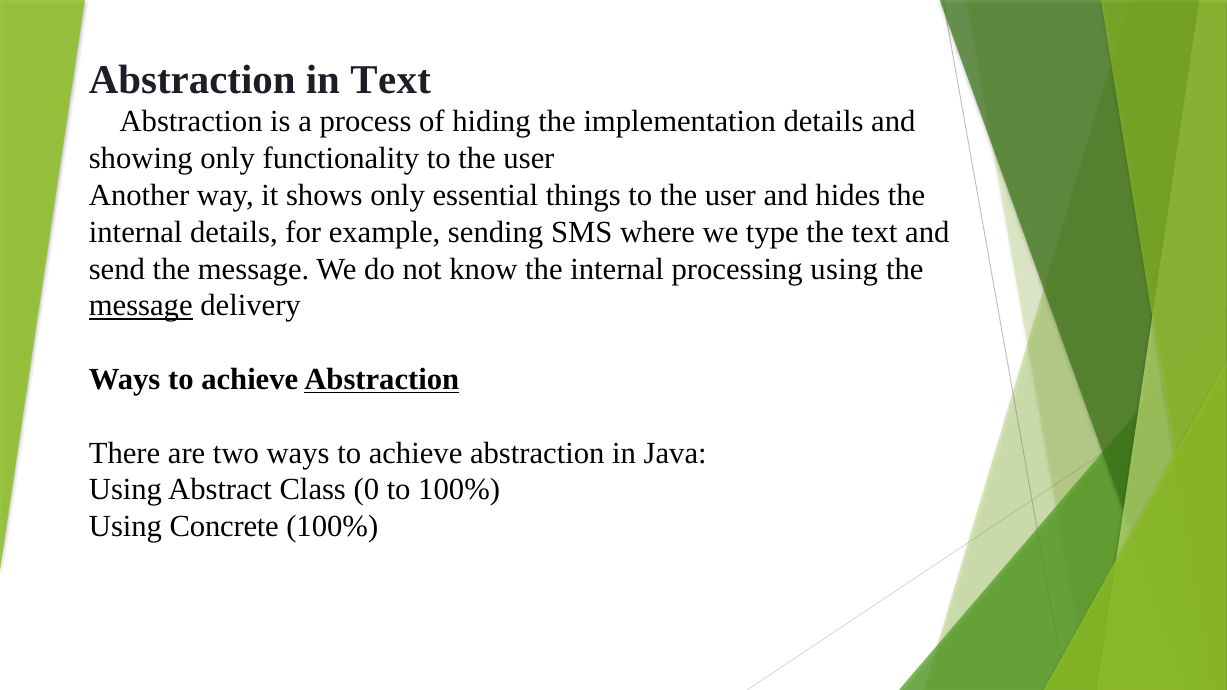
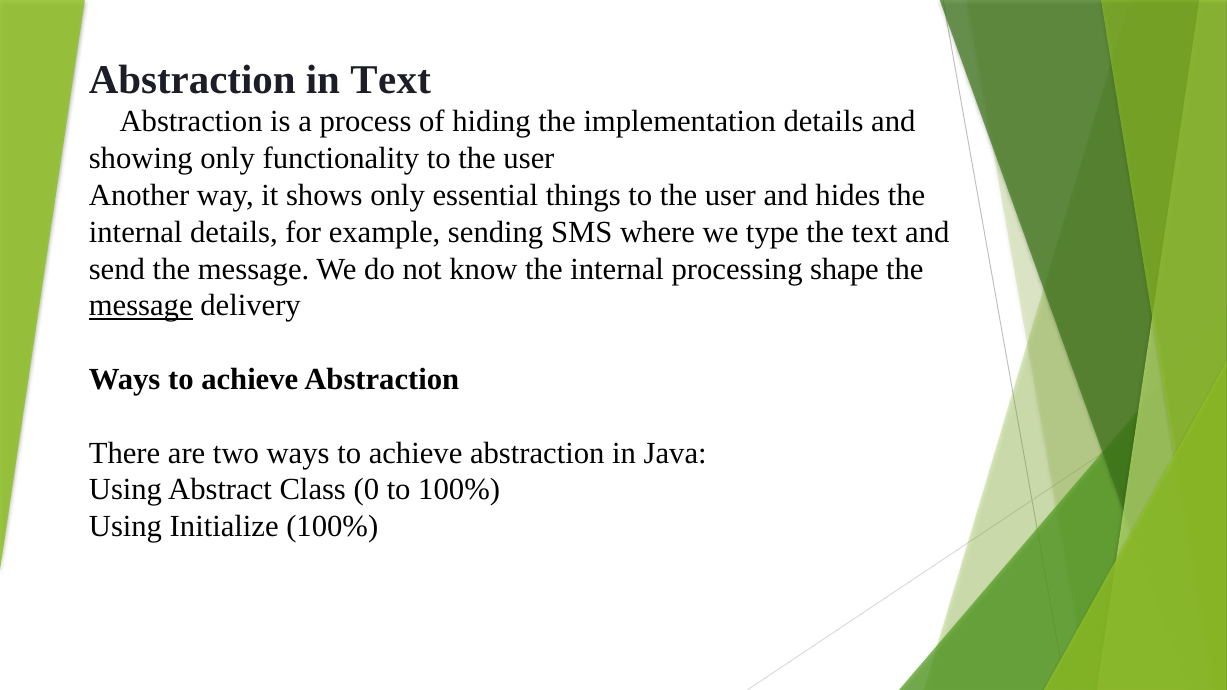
processing using: using -> shape
Abstraction at (382, 379) underline: present -> none
Concrete: Concrete -> Initialize
